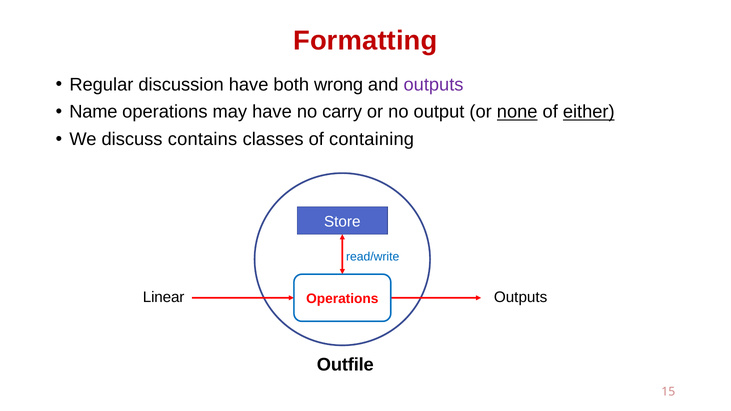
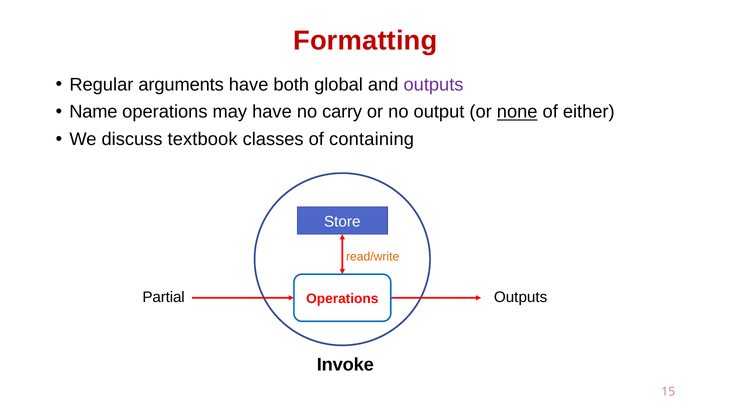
discussion: discussion -> arguments
wrong: wrong -> global
either underline: present -> none
contains: contains -> textbook
read/write colour: blue -> orange
Linear: Linear -> Partial
Outfile: Outfile -> Invoke
